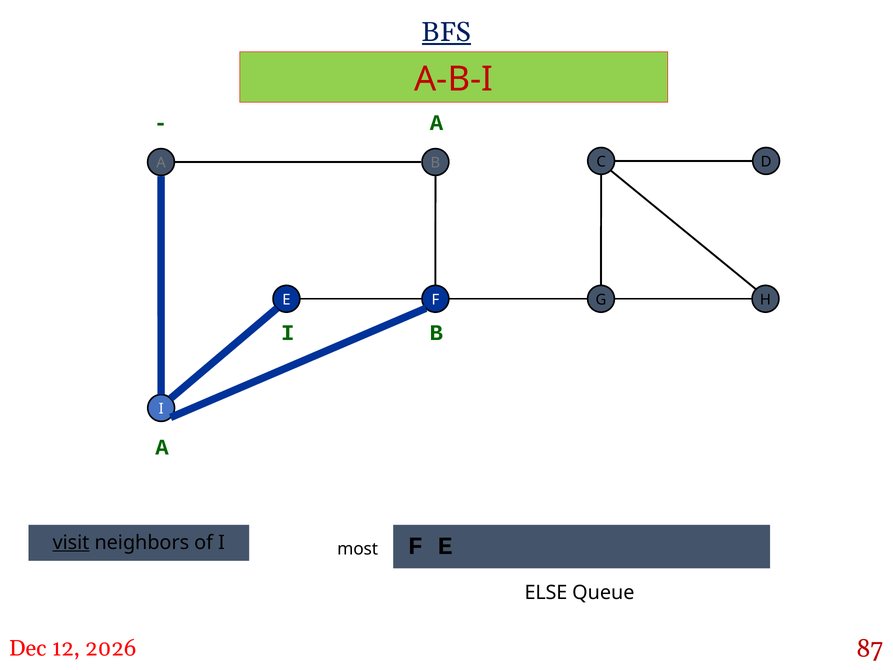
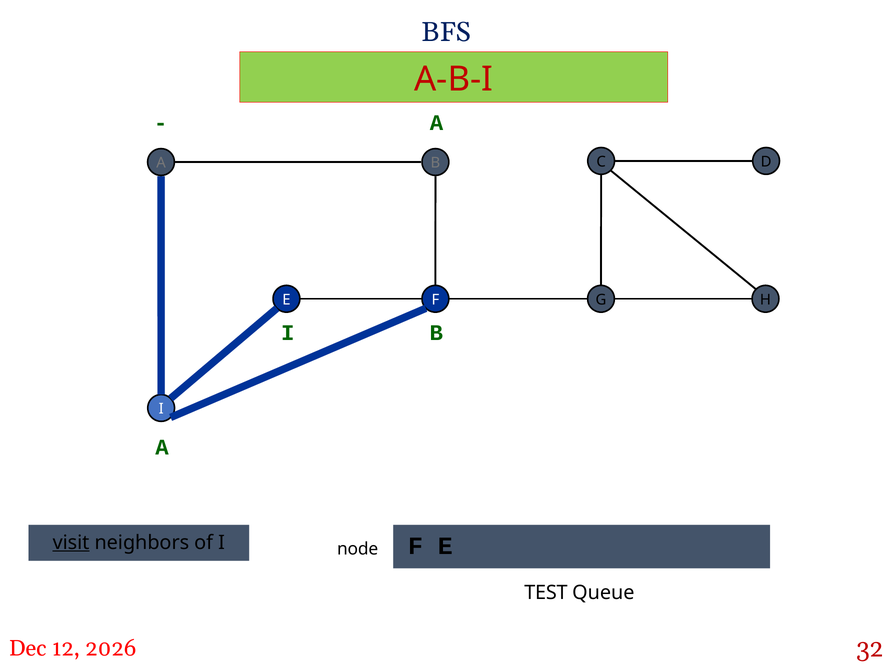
BFS underline: present -> none
most: most -> node
ELSE: ELSE -> TEST
87: 87 -> 32
